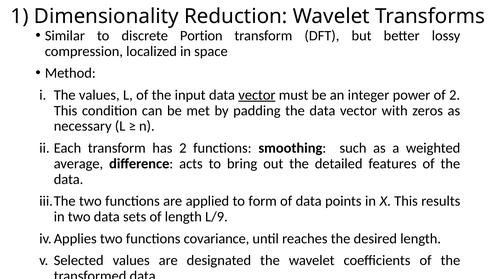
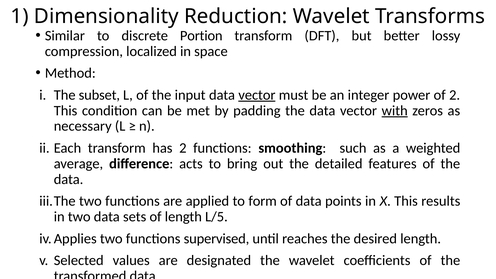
The values: values -> subset
with underline: none -> present
L/9: L/9 -> L/5
covariance: covariance -> supervised
